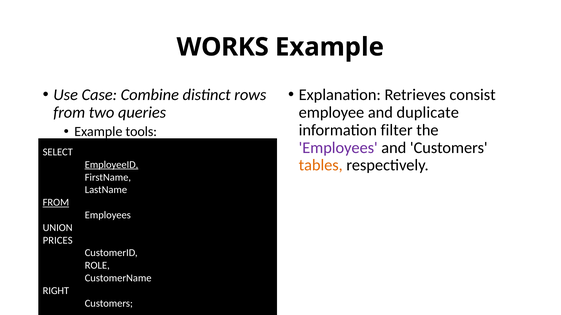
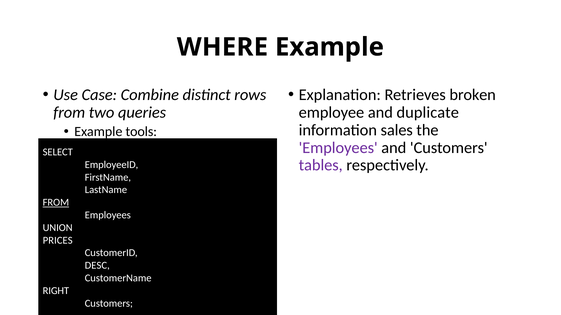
WORKS: WORKS -> WHERE
consist: consist -> broken
filter: filter -> sales
tables colour: orange -> purple
EmployeeID underline: present -> none
ROLE: ROLE -> DESC
